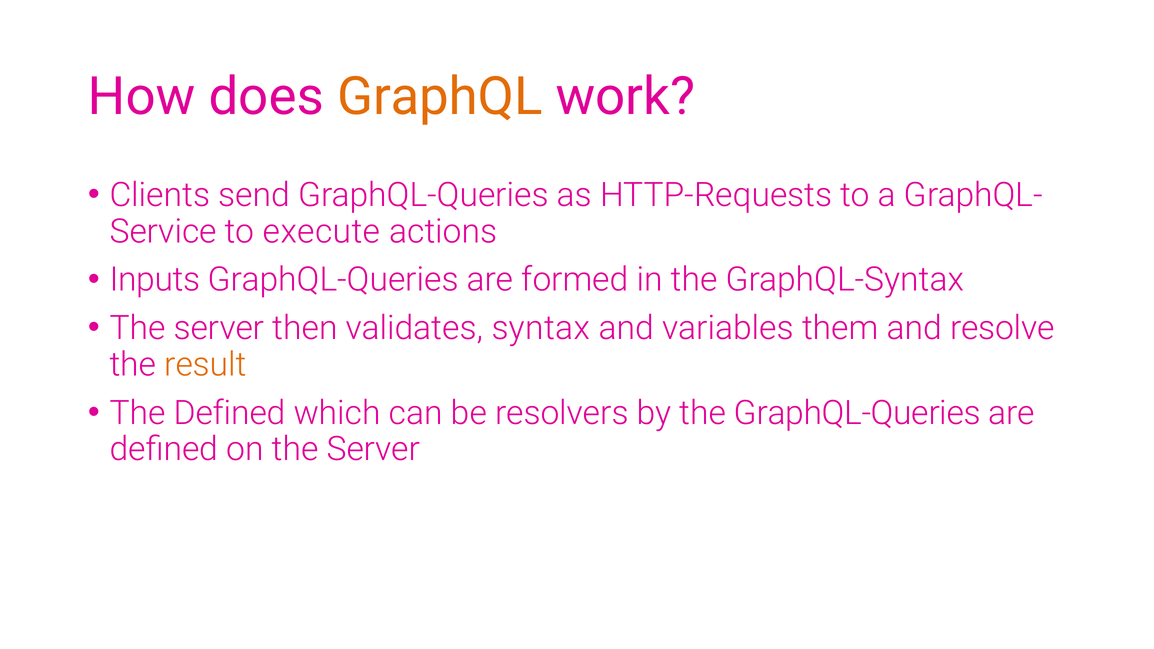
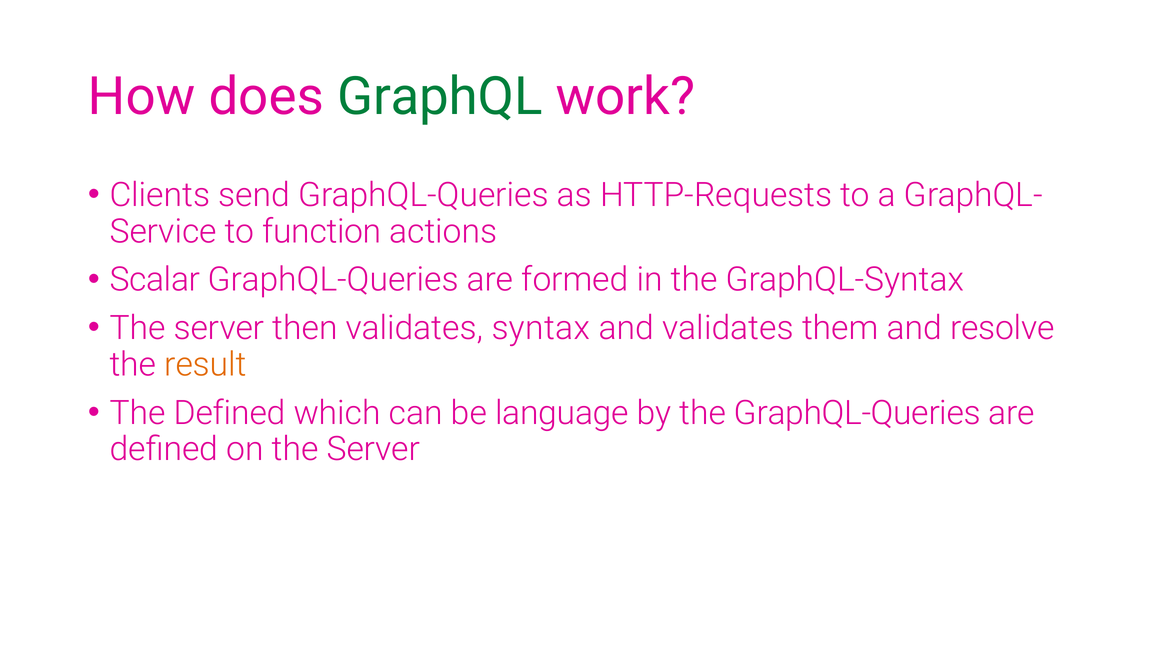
GraphQL colour: orange -> green
execute: execute -> function
Inputs: Inputs -> Scalar
and variables: variables -> validates
resolvers: resolvers -> language
